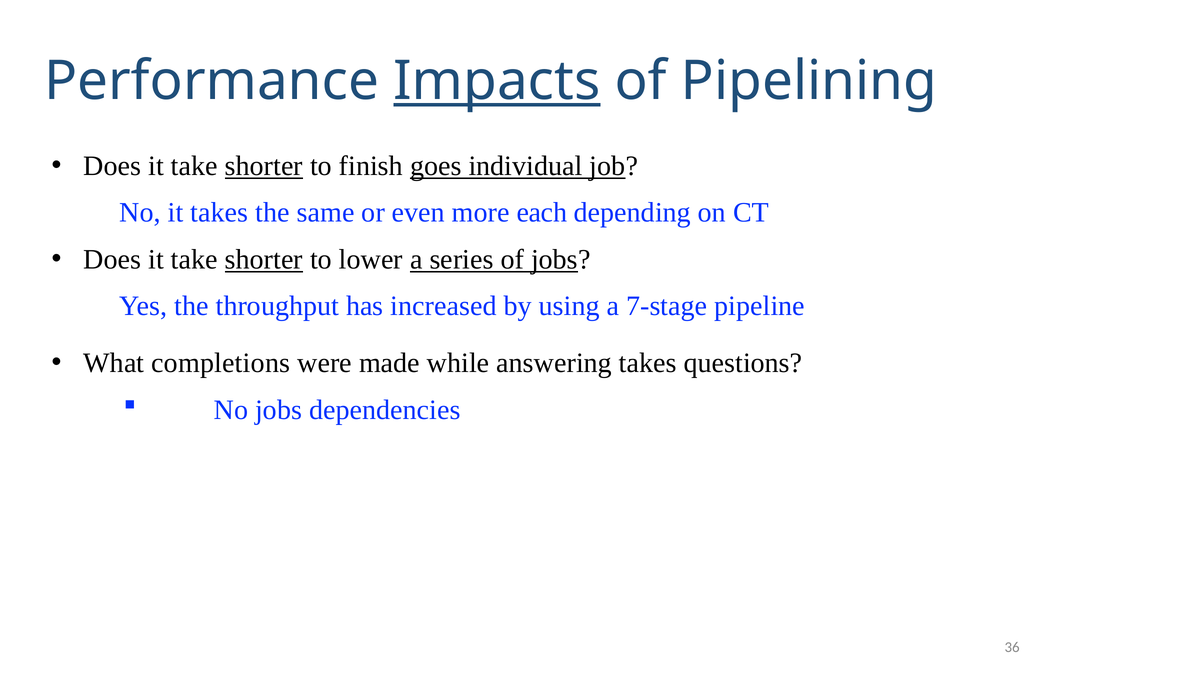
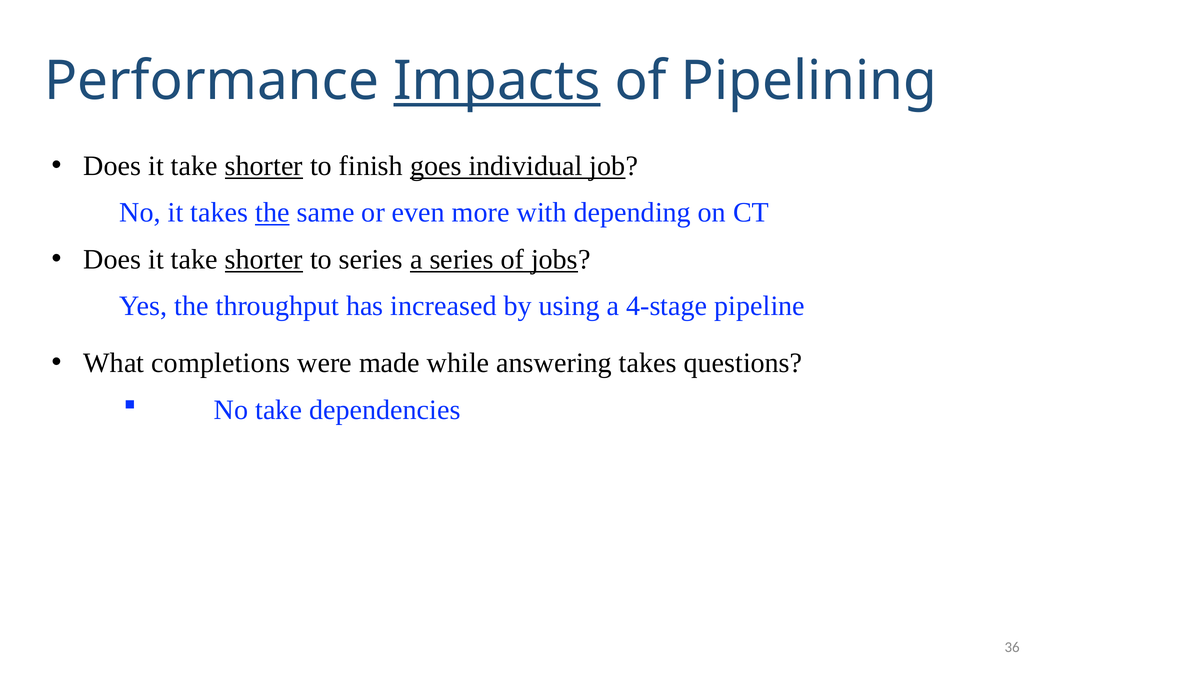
the at (272, 213) underline: none -> present
each: each -> with
to lower: lower -> series
7-stage: 7-stage -> 4-stage
No jobs: jobs -> take
